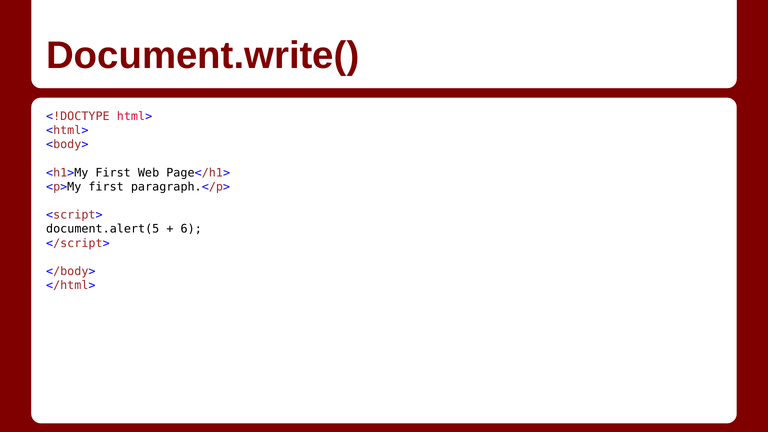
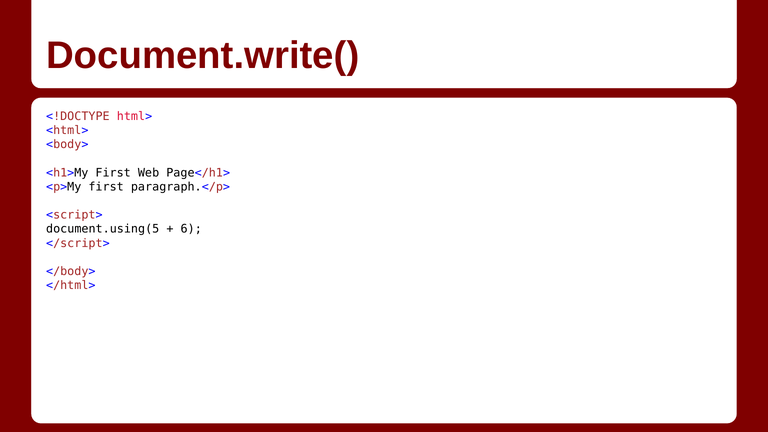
document.alert(5: document.alert(5 -> document.using(5
